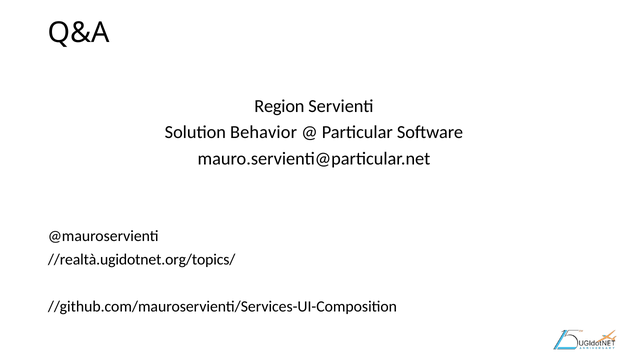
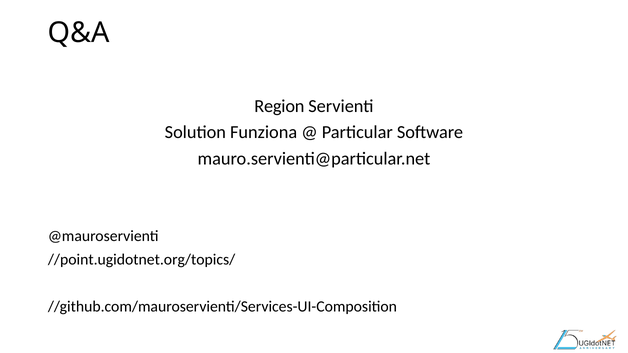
Behavior: Behavior -> Funziona
//realtà.ugidotnet.org/topics/: //realtà.ugidotnet.org/topics/ -> //point.ugidotnet.org/topics/
